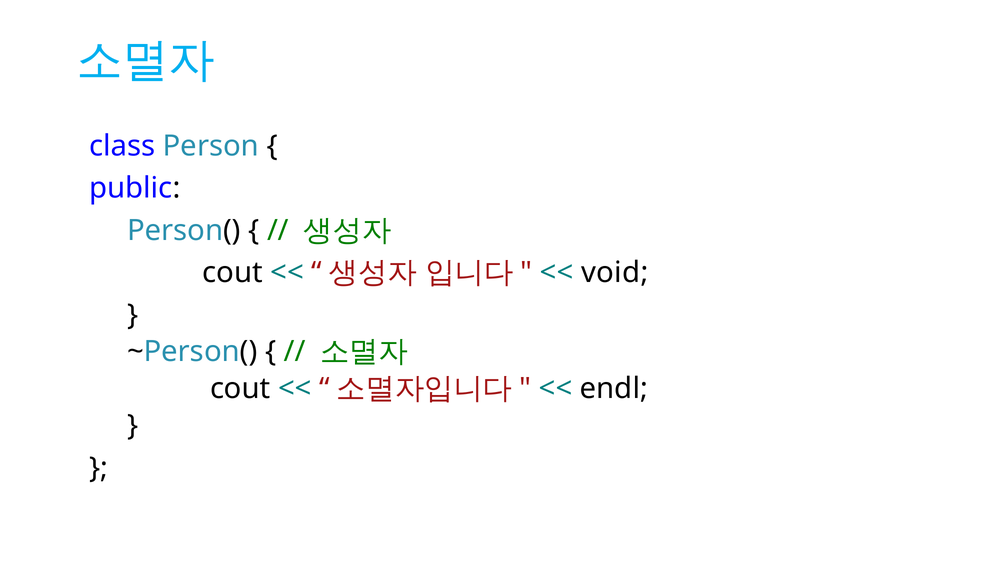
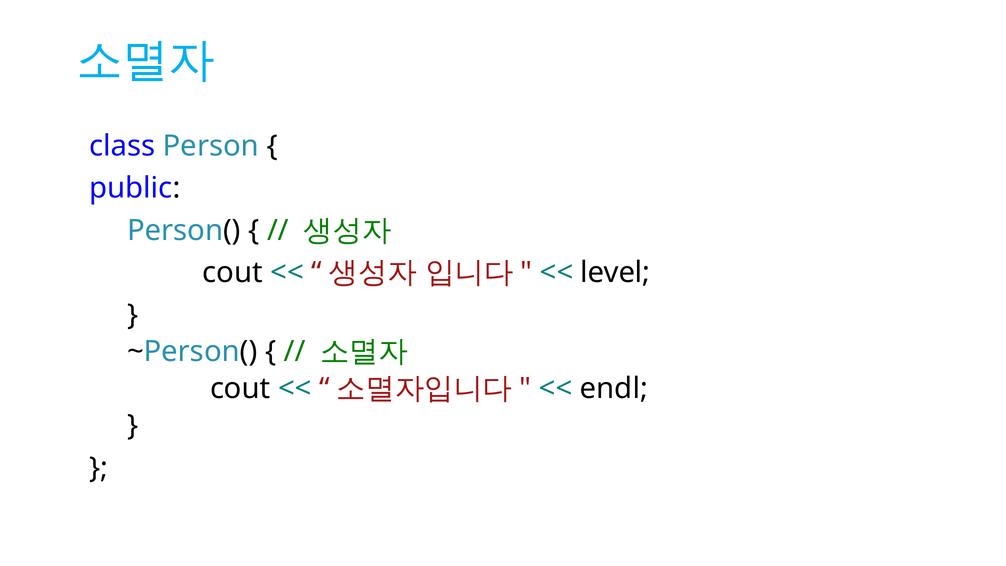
void: void -> level
